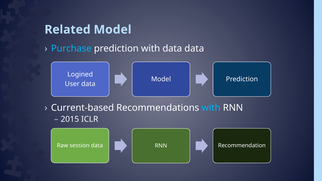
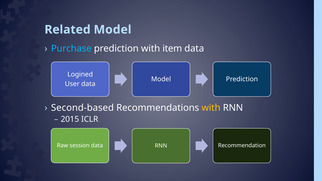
with data: data -> item
Current-based: Current-based -> Second-based
with at (211, 108) colour: light blue -> yellow
